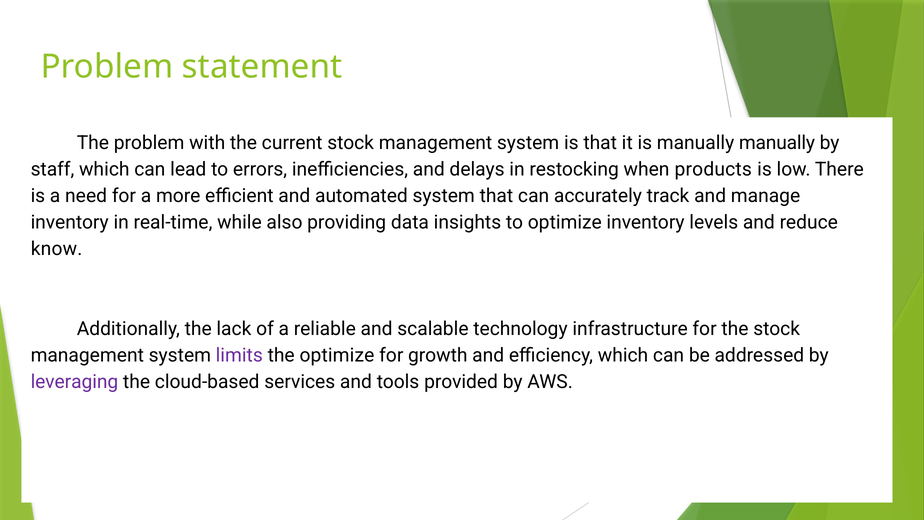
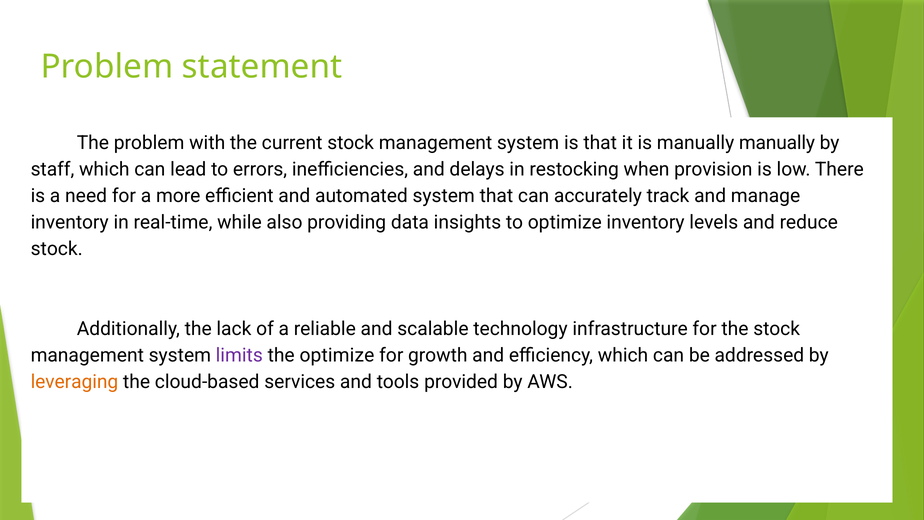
products: products -> provision
know at (57, 249): know -> stock
leveraging colour: purple -> orange
